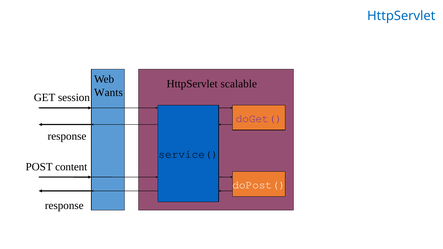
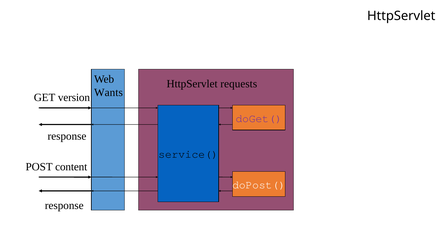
HttpServlet at (401, 16) colour: blue -> black
scalable: scalable -> requests
session: session -> version
